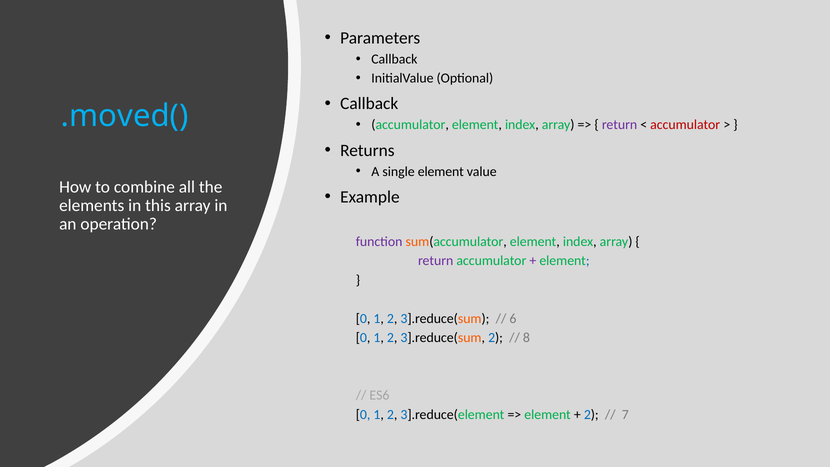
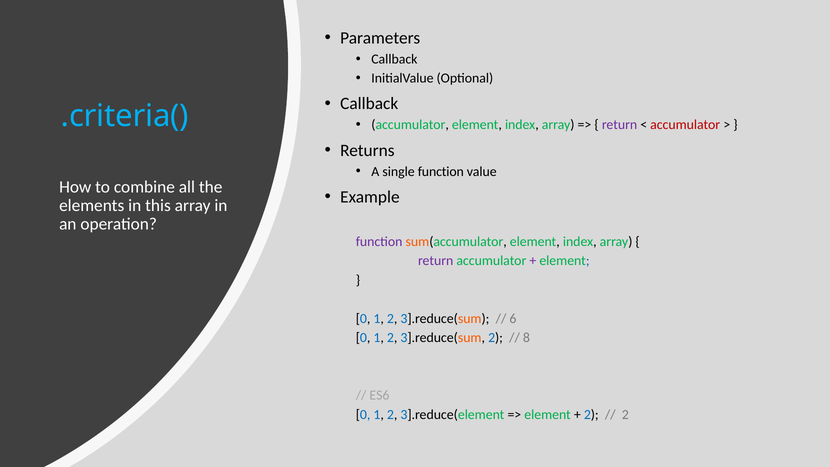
.moved(: .moved( -> .criteria(
single element: element -> function
7 at (625, 414): 7 -> 2
